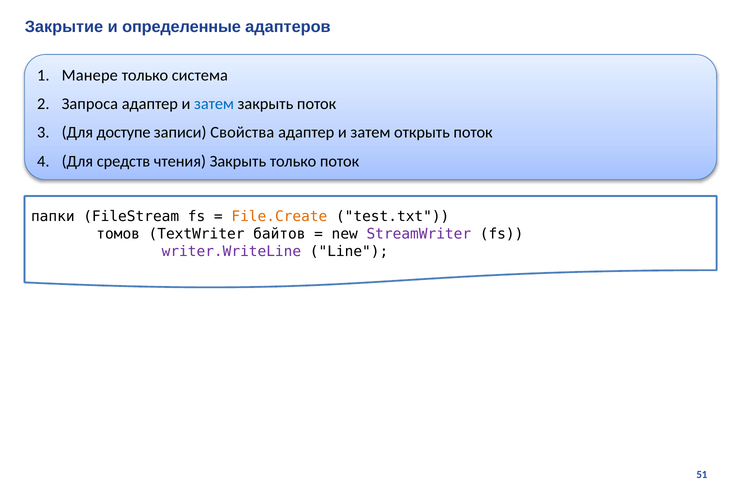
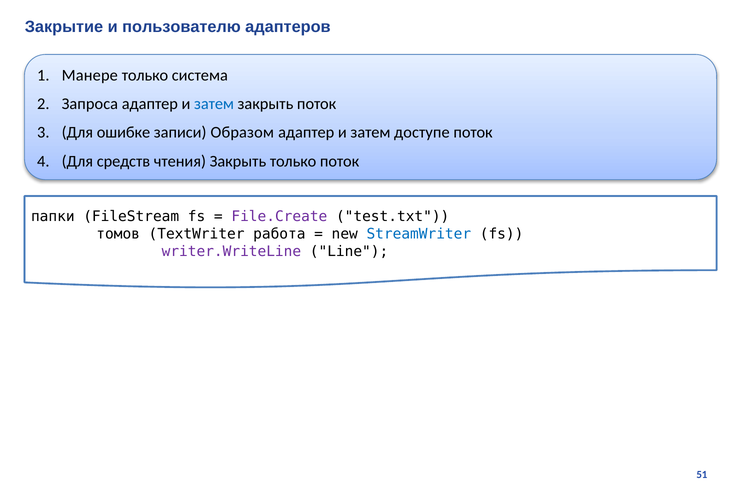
определенные: определенные -> пользователю
доступе: доступе -> ошибке
Свойства: Свойства -> Образом
открыть: открыть -> доступе
File.Create colour: orange -> purple
байтов: байтов -> работа
StreamWriter colour: purple -> blue
